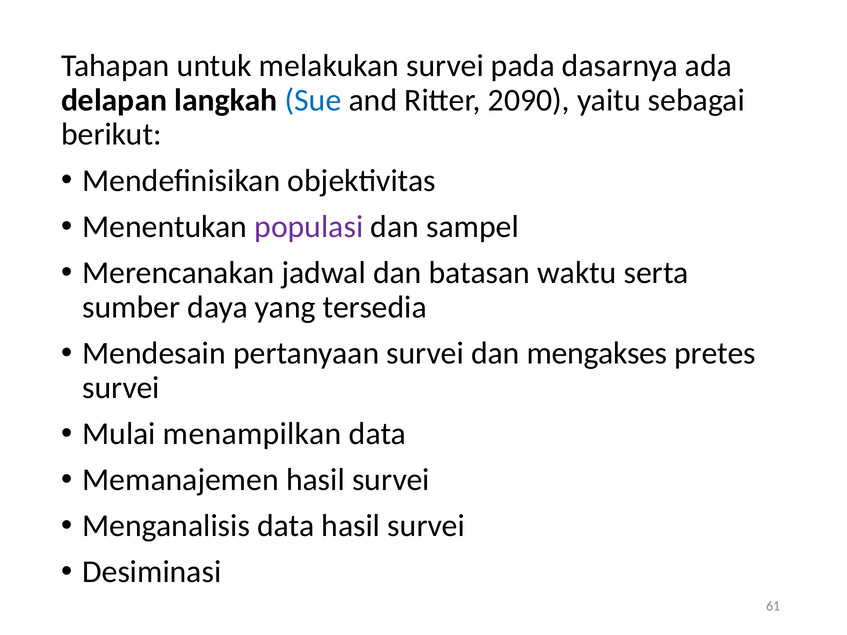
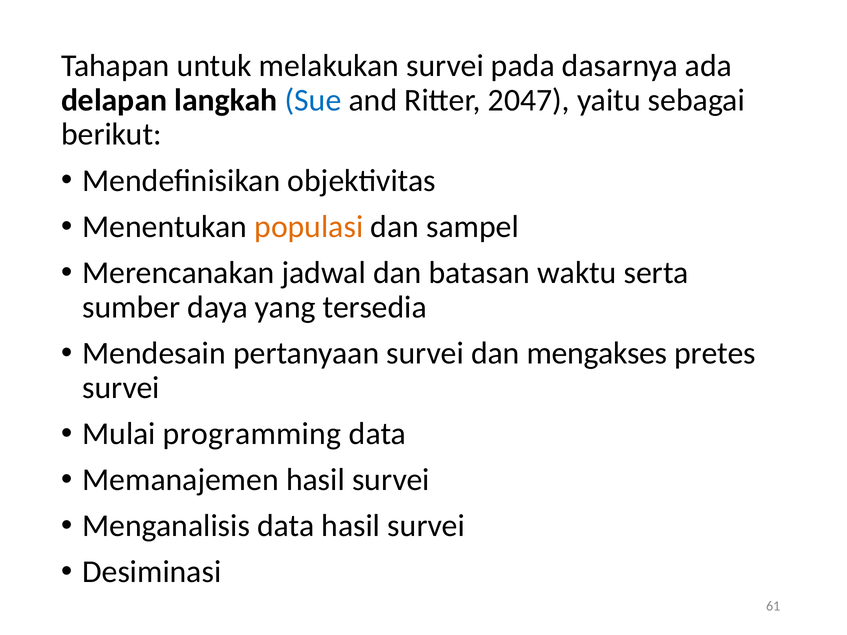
2090: 2090 -> 2047
populasi colour: purple -> orange
menampilkan: menampilkan -> programming
